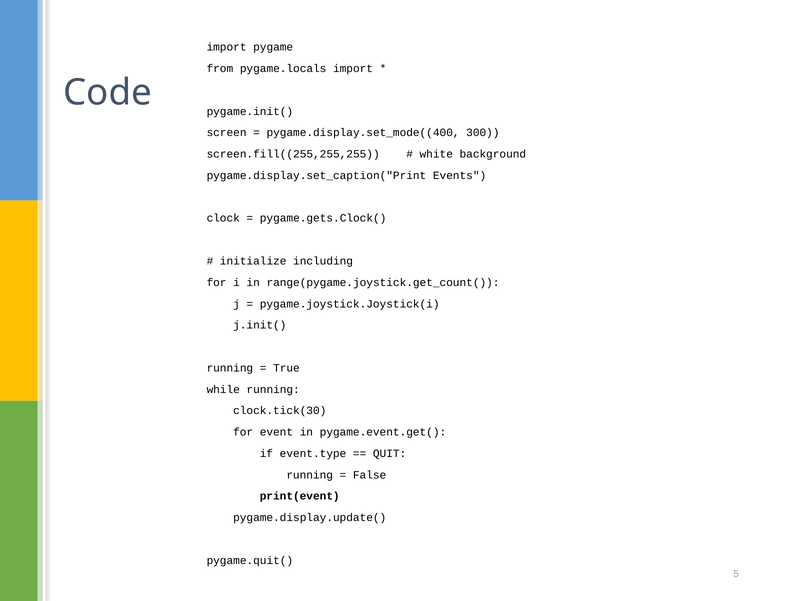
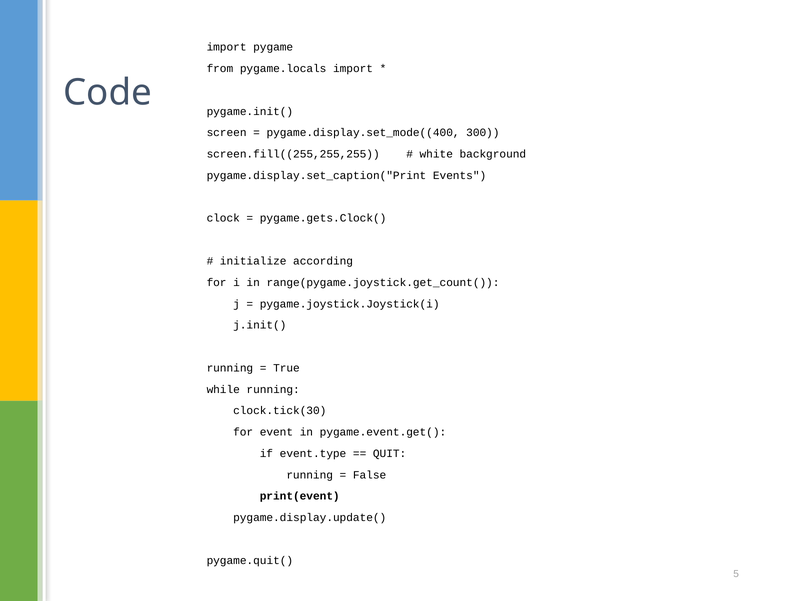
including: including -> according
